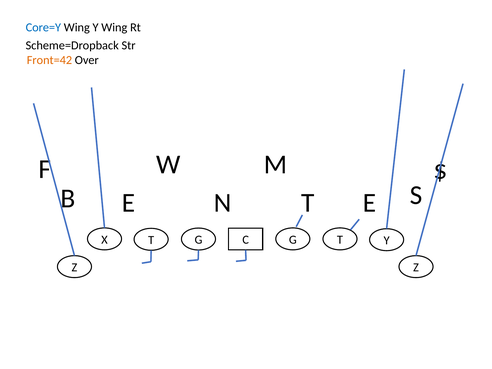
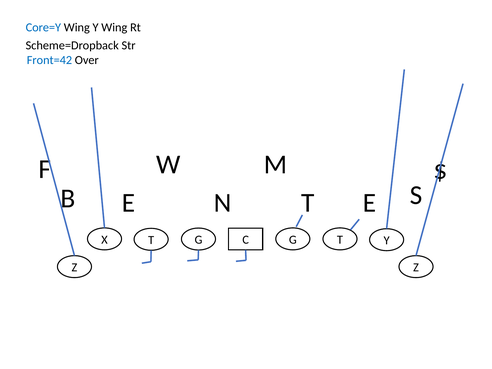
Front=42 colour: orange -> blue
